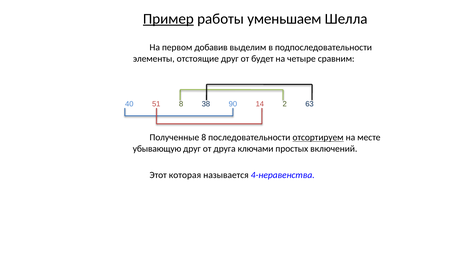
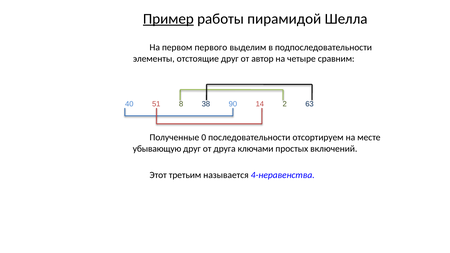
уменьшаем: уменьшаем -> пирамидой
добавив: добавив -> первого
будет: будет -> автор
Полученные 8: 8 -> 0
отсортируем underline: present -> none
которая: которая -> третьим
